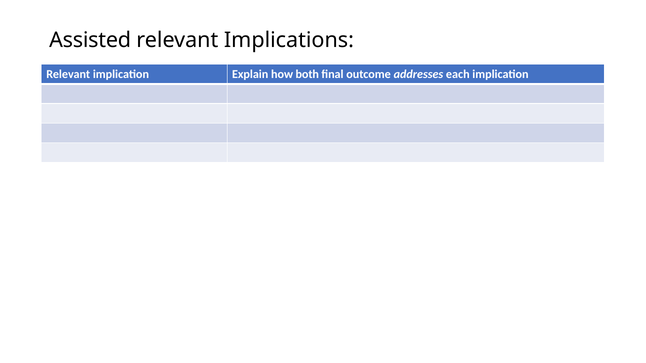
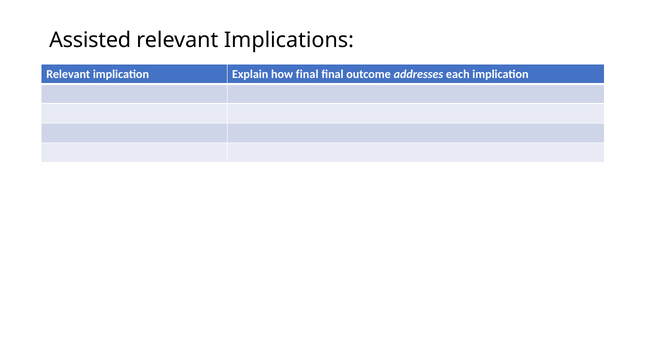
how both: both -> final
